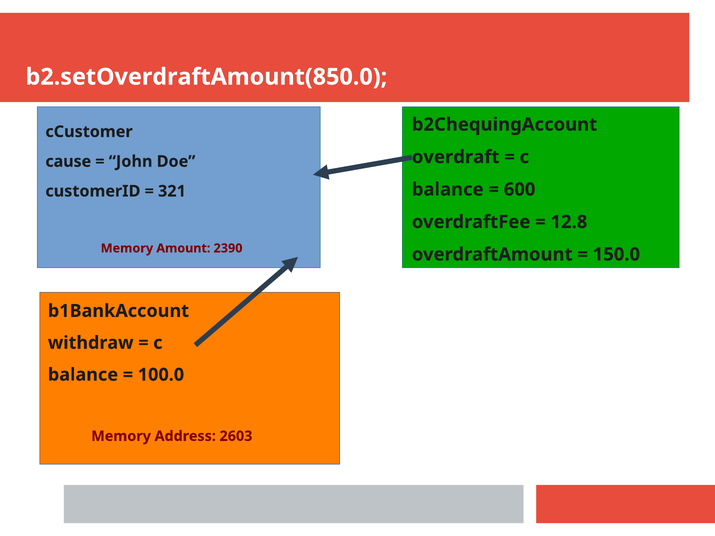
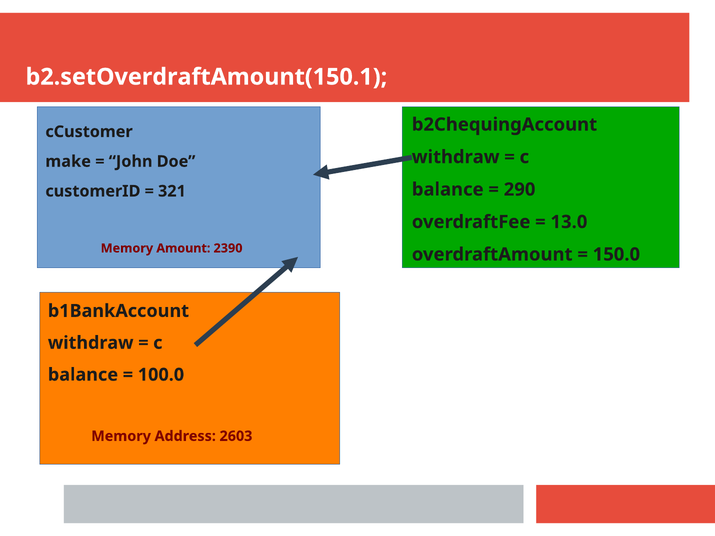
b2.setOverdraftAmount(850.0: b2.setOverdraftAmount(850.0 -> b2.setOverdraftAmount(150.1
overdraft at (456, 157): overdraft -> withdraw
cause: cause -> make
600: 600 -> 290
12.8: 12.8 -> 13.0
